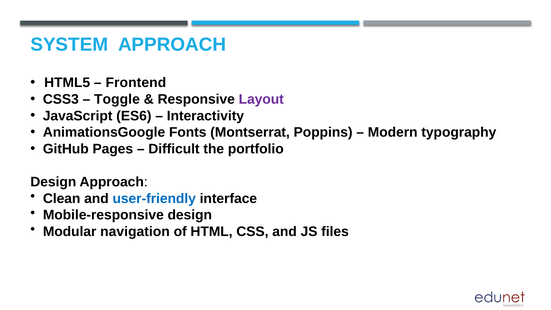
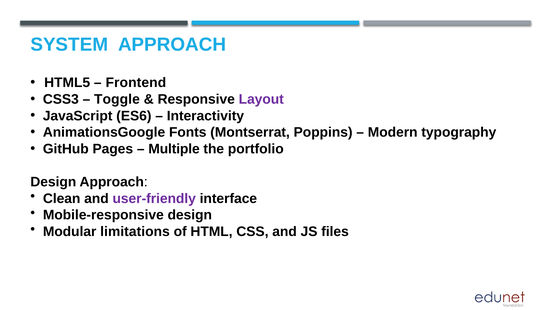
Difficult: Difficult -> Multiple
user-friendly colour: blue -> purple
navigation: navigation -> limitations
